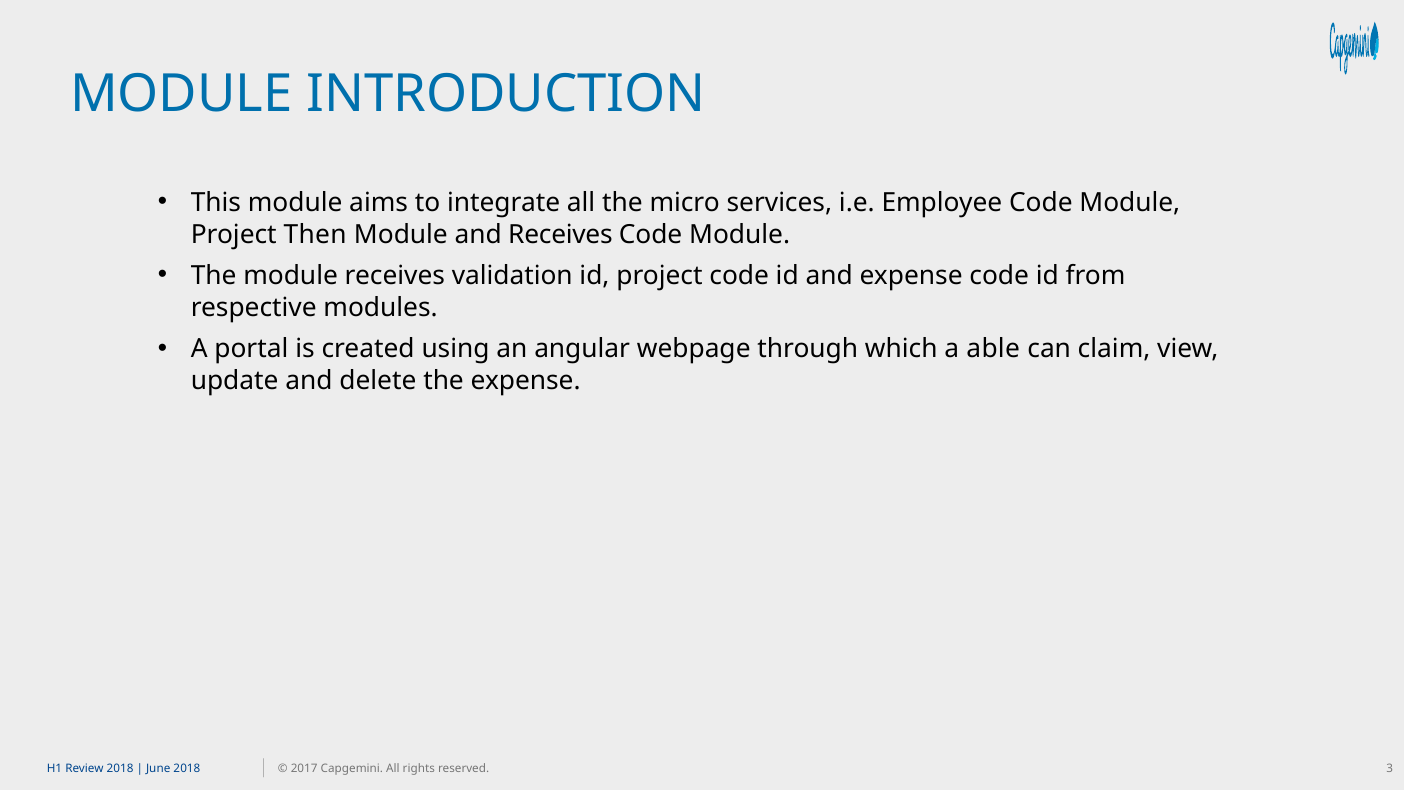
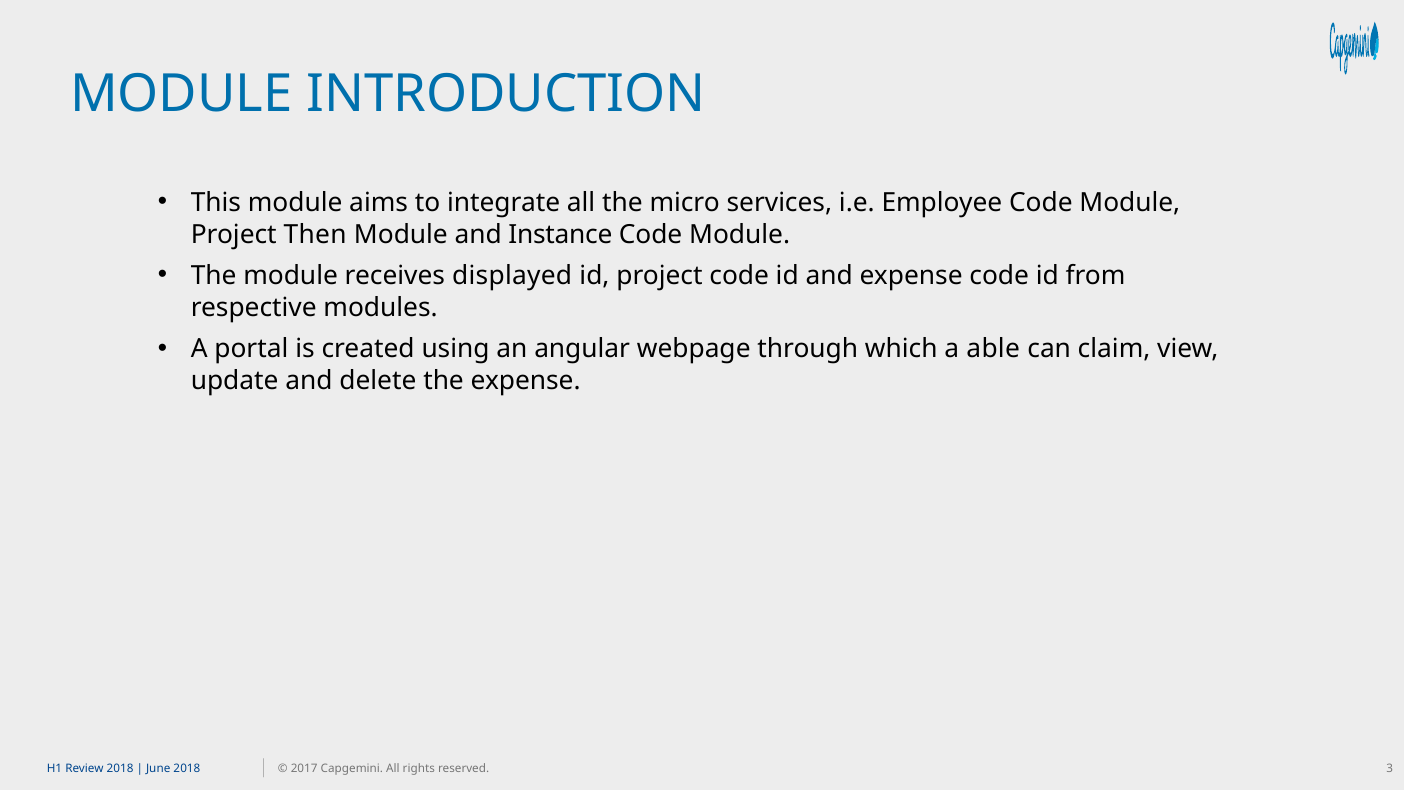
and Receives: Receives -> Instance
validation: validation -> displayed
